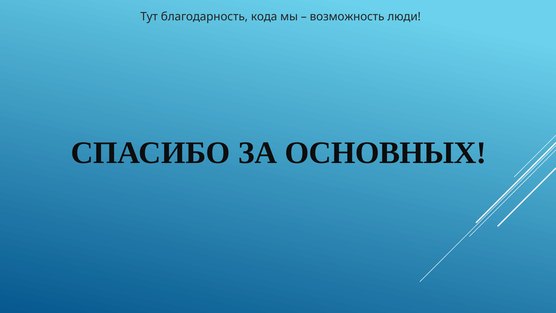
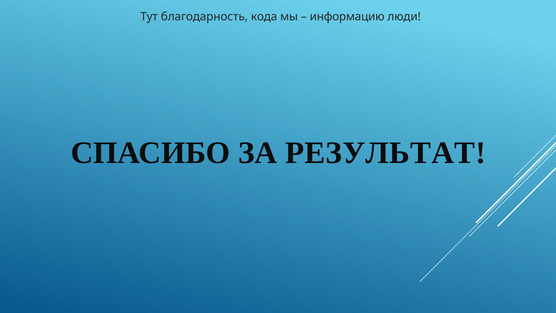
возможность: возможность -> информацию
ОСНОВНЫХ: ОСНОВНЫХ -> РЕЗУЛЬТАТ
